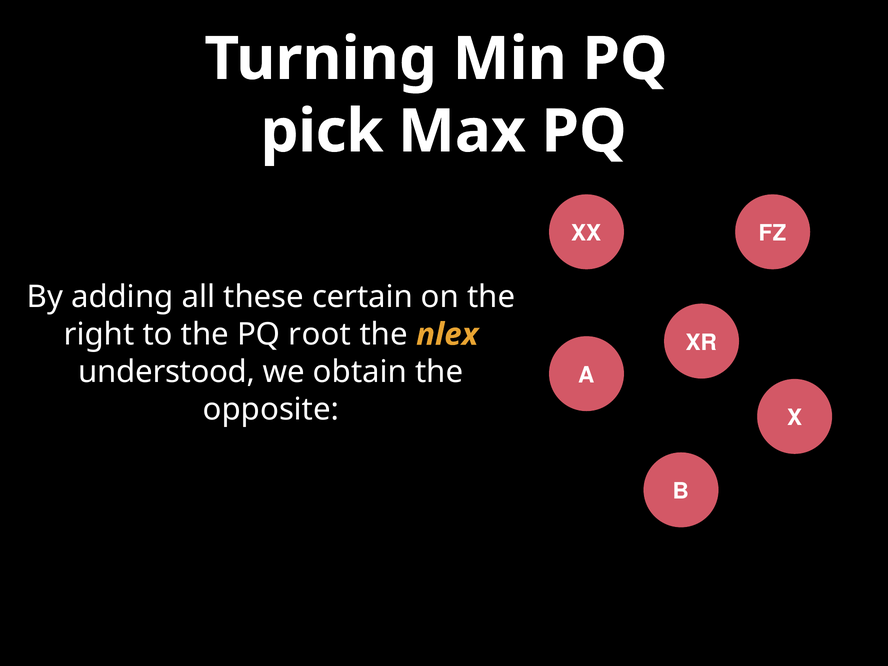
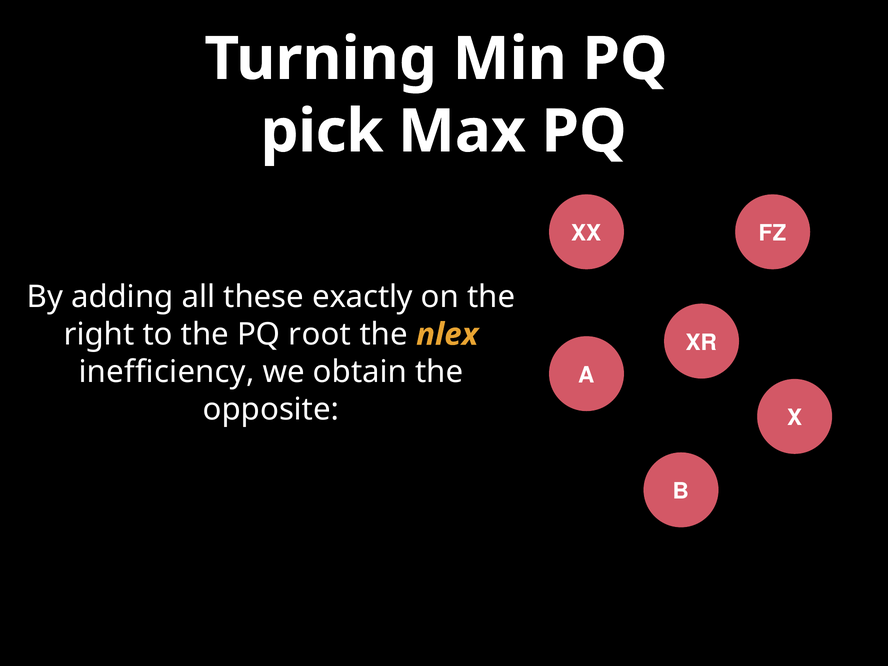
certain: certain -> exactly
understood: understood -> inefficiency
